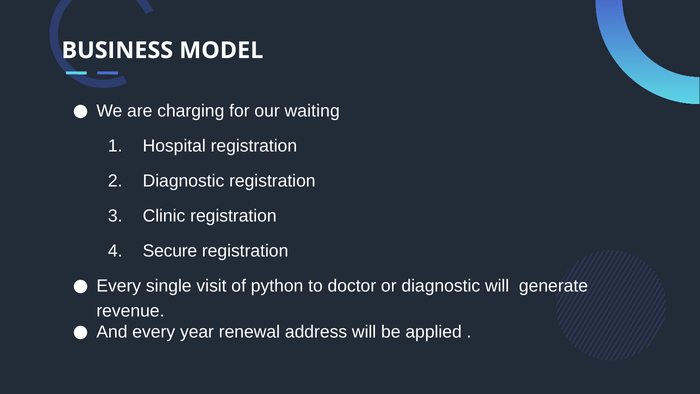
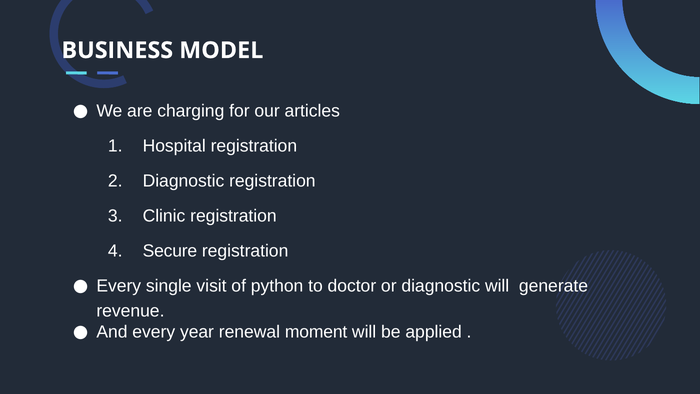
waiting: waiting -> articles
address: address -> moment
